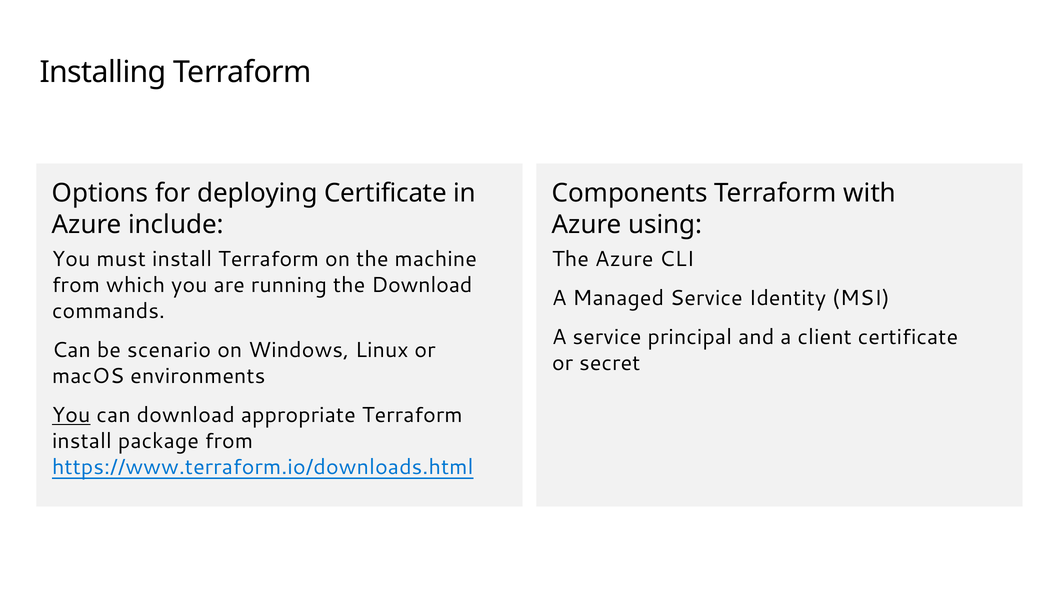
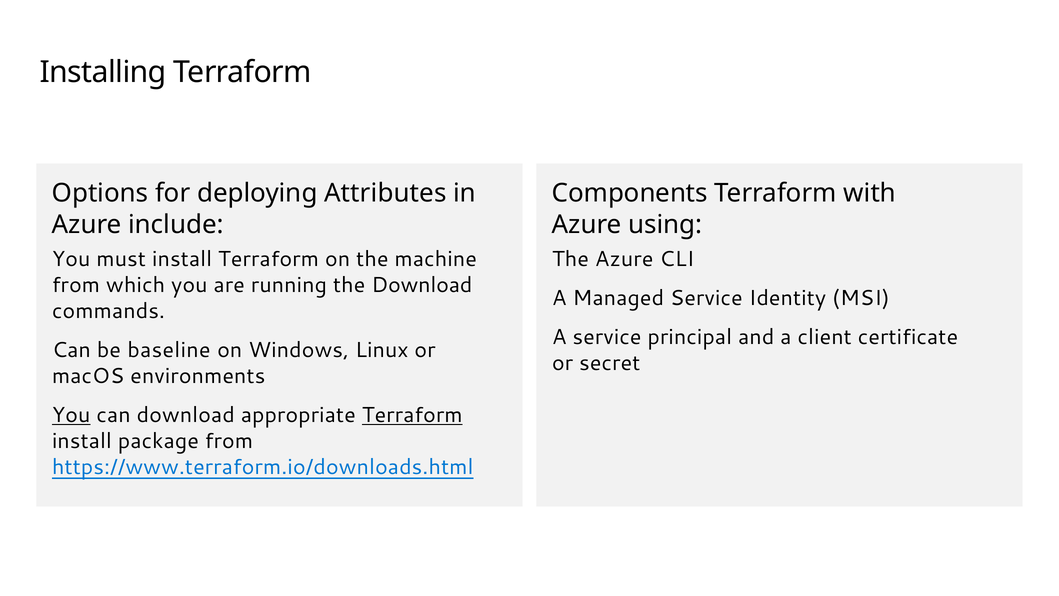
deploying Certificate: Certificate -> Attributes
scenario: scenario -> baseline
Terraform at (412, 415) underline: none -> present
